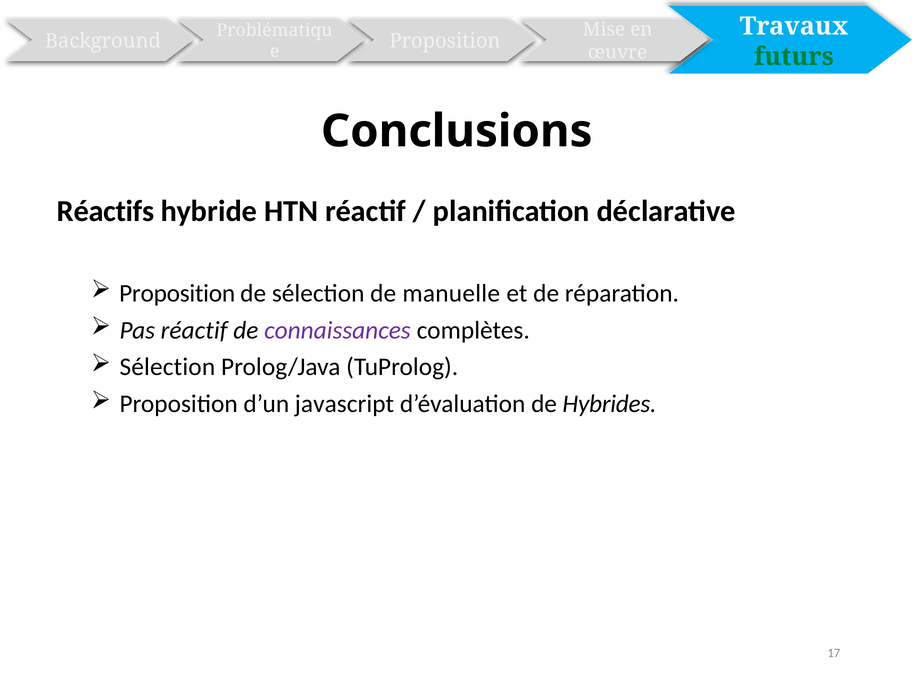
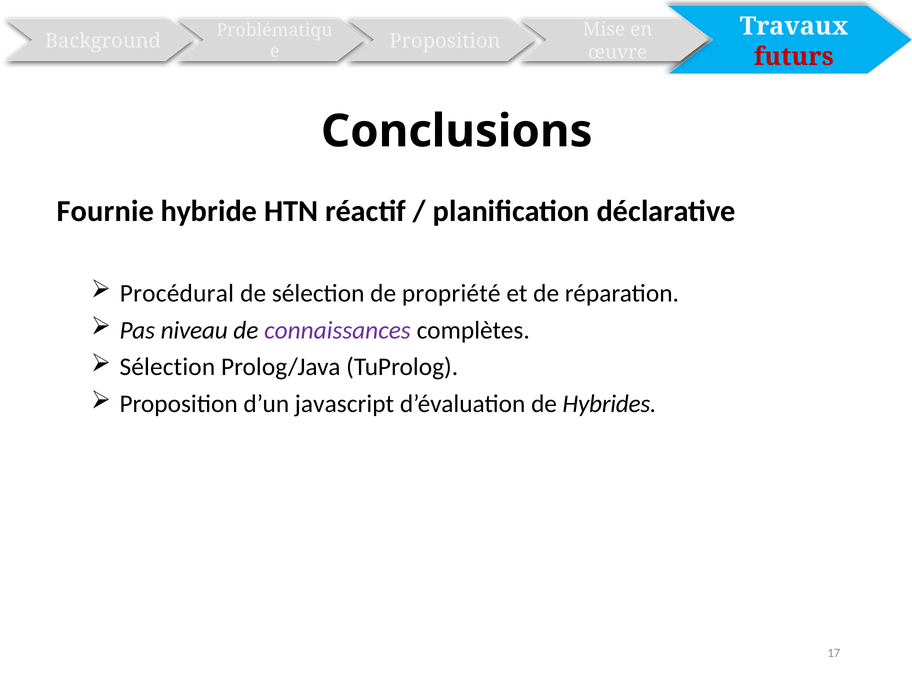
futurs colour: green -> red
Réactifs: Réactifs -> Fournie
Proposition at (177, 293): Proposition -> Procédural
manuelle: manuelle -> propriété
Pas réactif: réactif -> niveau
